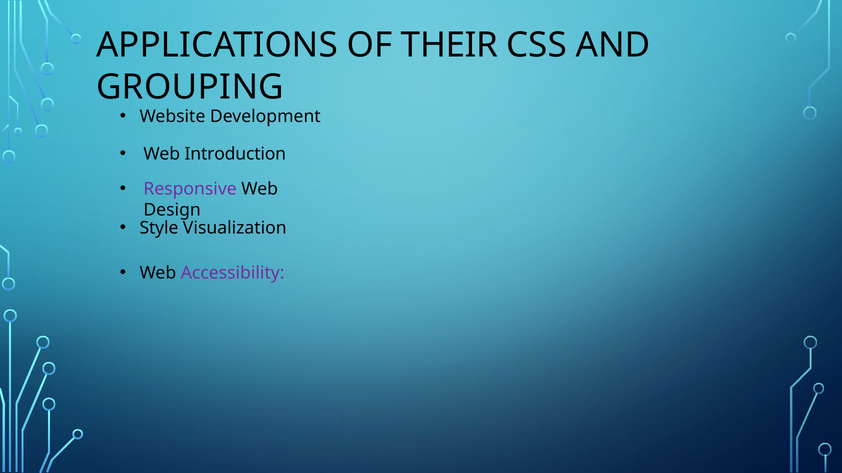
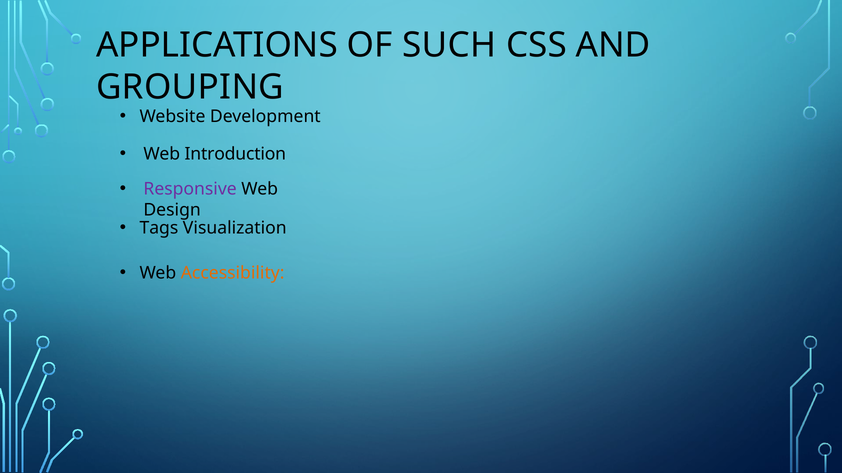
THEIR: THEIR -> SUCH
Style: Style -> Tags
Accessibility colour: purple -> orange
